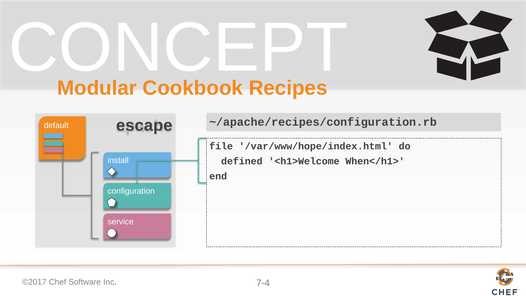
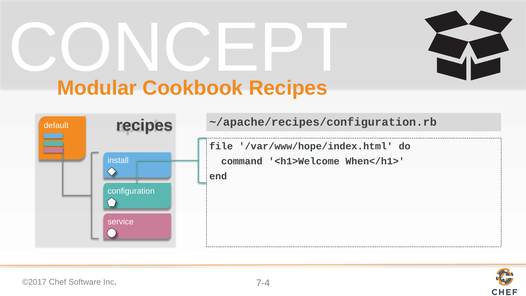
escape at (144, 125): escape -> recipes
defined: defined -> command
